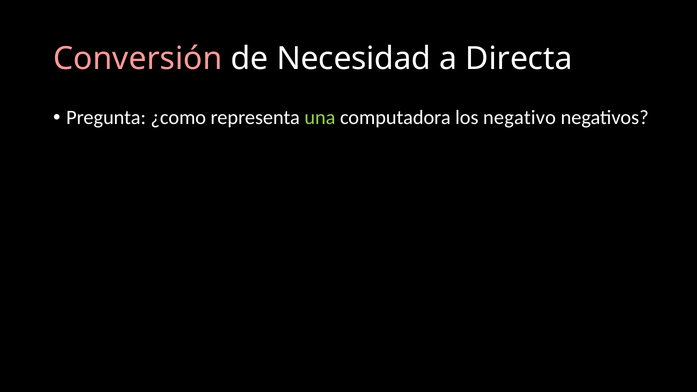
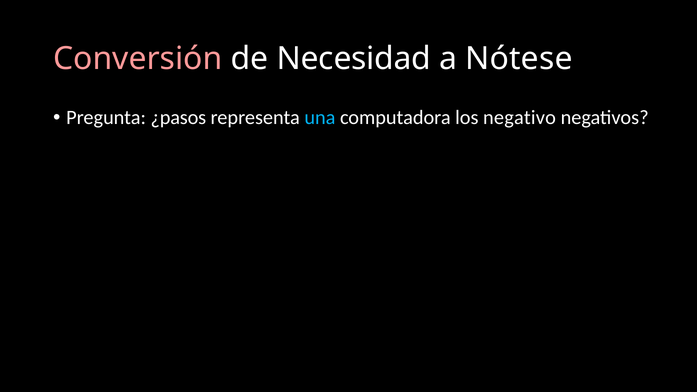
Directa: Directa -> Nótese
¿como: ¿como -> ¿pasos
una colour: light green -> light blue
